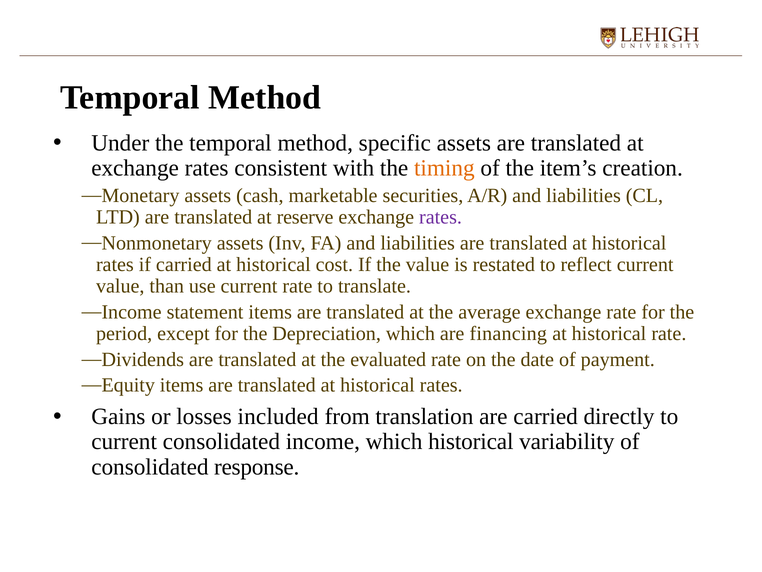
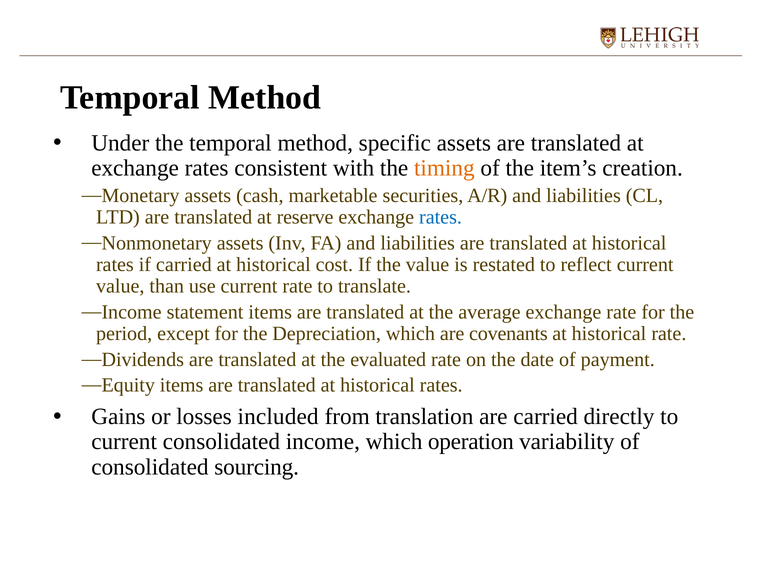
rates at (441, 217) colour: purple -> blue
financing: financing -> covenants
which historical: historical -> operation
response: response -> sourcing
